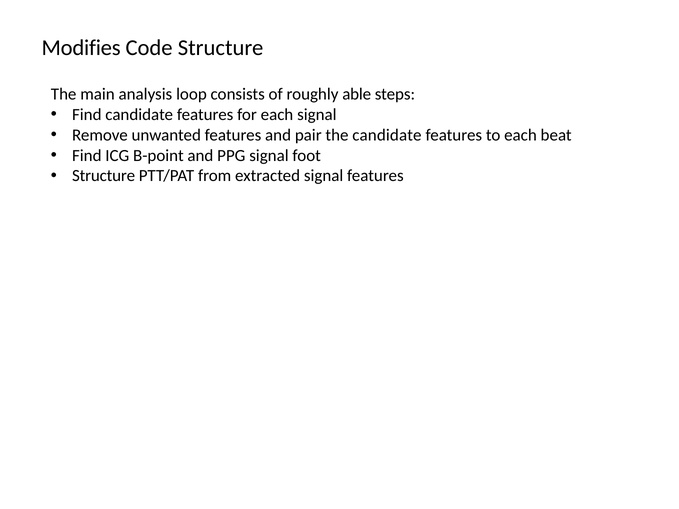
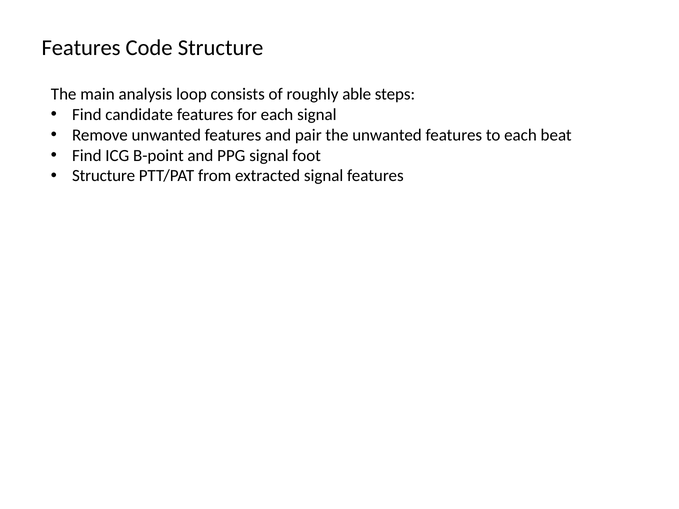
Modifies at (81, 48): Modifies -> Features
the candidate: candidate -> unwanted
